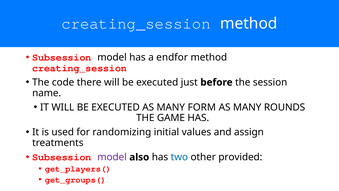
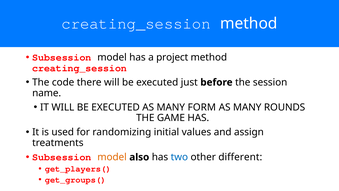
endfor: endfor -> project
model at (112, 157) colour: purple -> orange
provided: provided -> different
